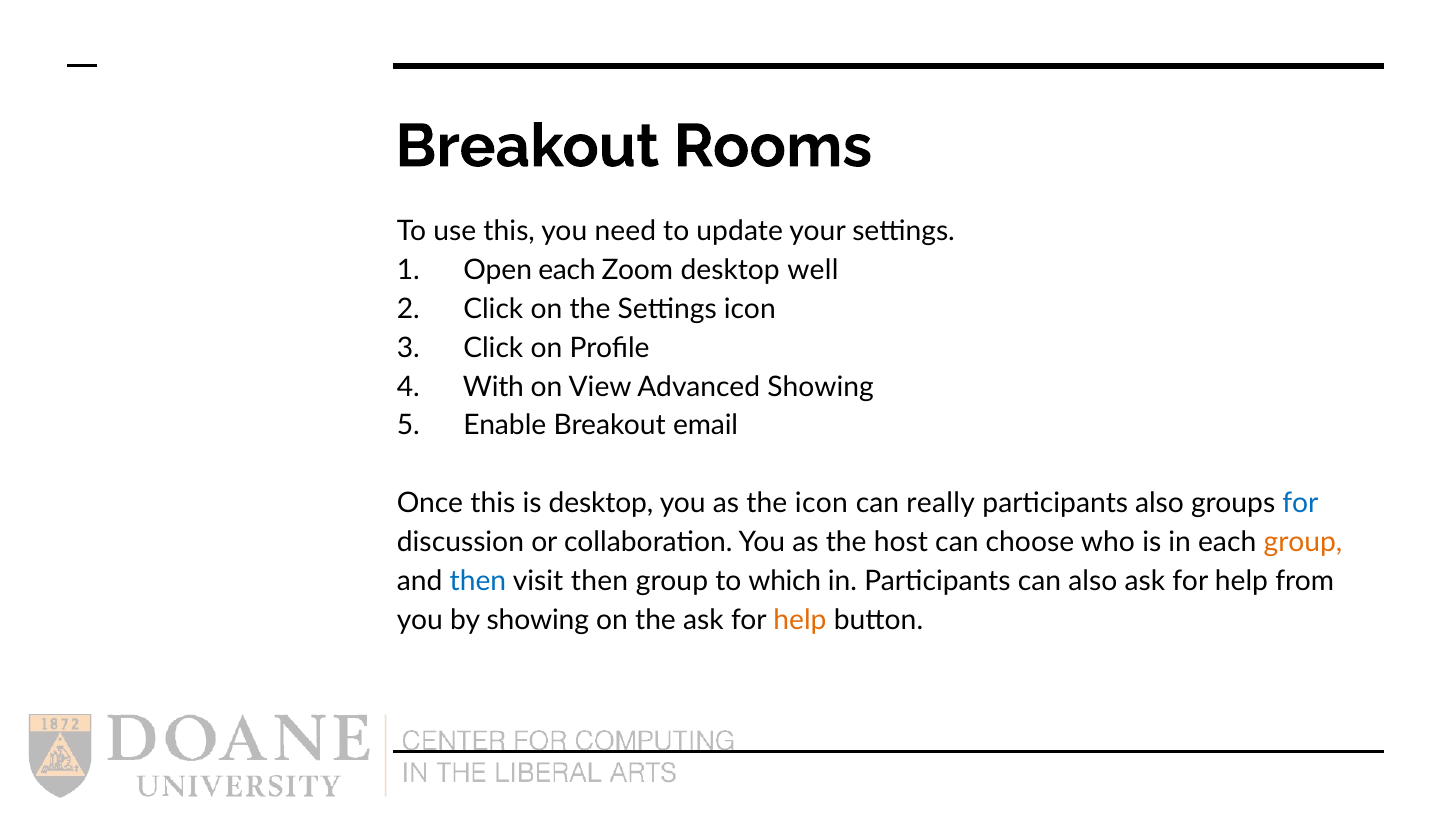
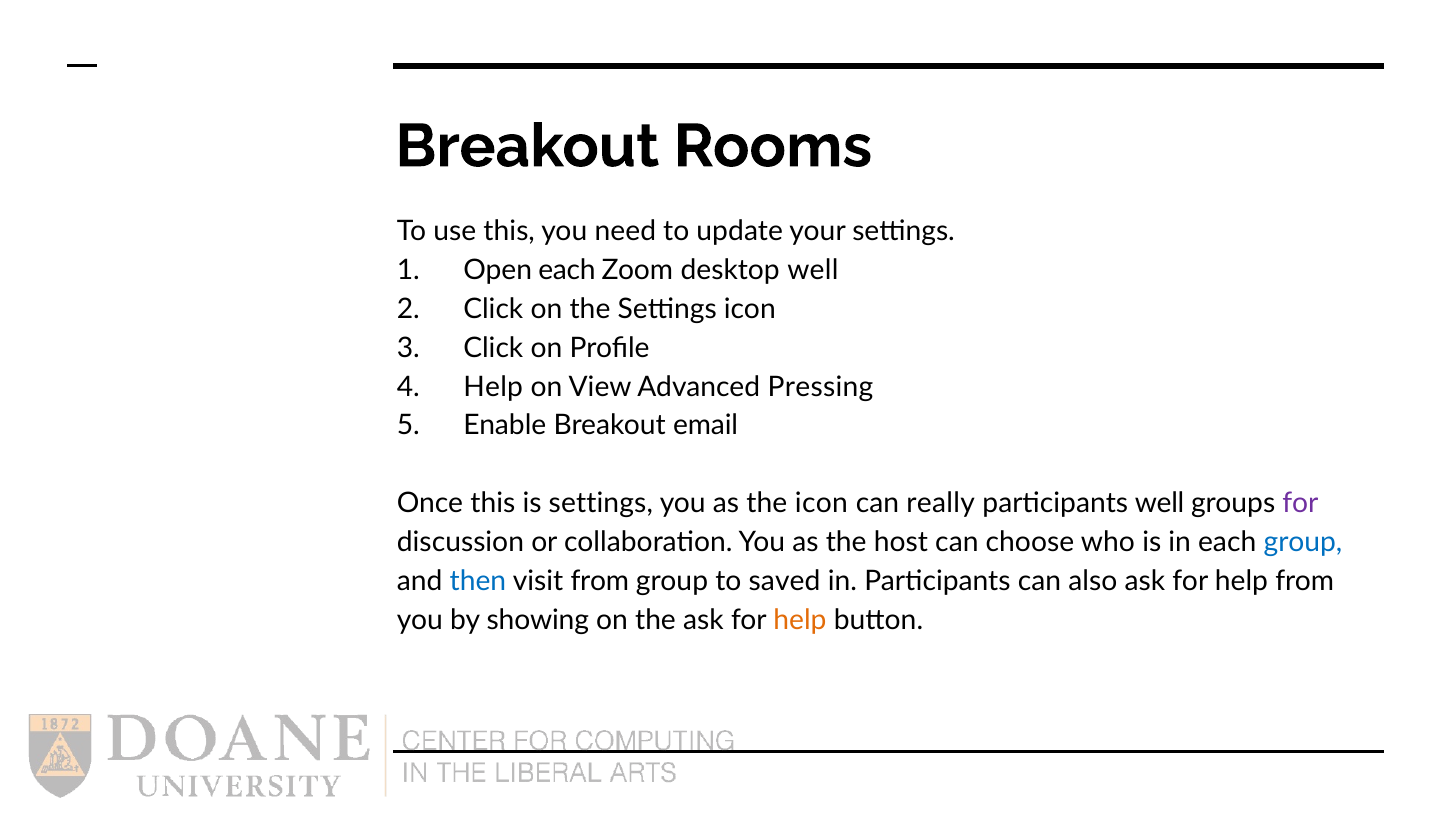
4 With: With -> Help
Advanced Showing: Showing -> Pressing
is desktop: desktop -> settings
participants also: also -> well
for at (1300, 504) colour: blue -> purple
group at (1303, 542) colour: orange -> blue
visit then: then -> from
which: which -> saved
